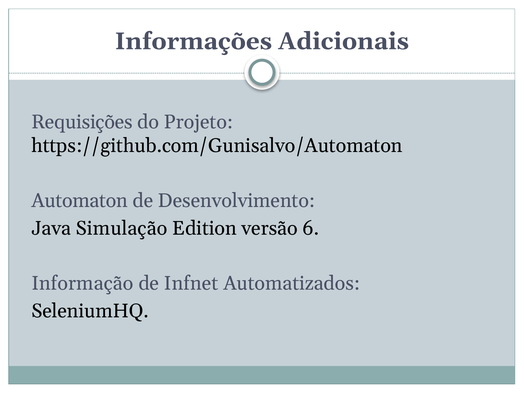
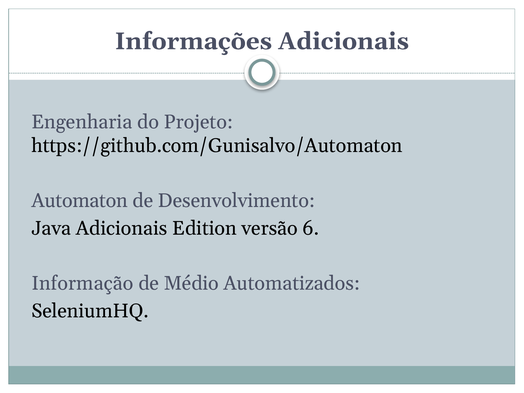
Requisições: Requisições -> Engenharia
Java Simulação: Simulação -> Adicionais
Infnet: Infnet -> Médio
